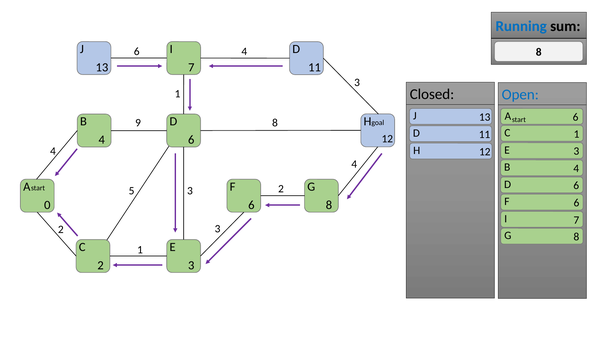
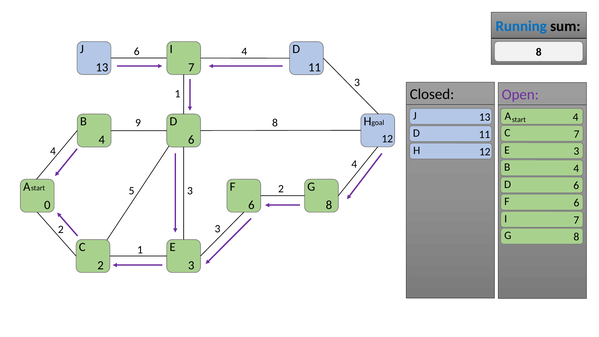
Open colour: blue -> purple
A 6: 6 -> 4
C 1: 1 -> 7
